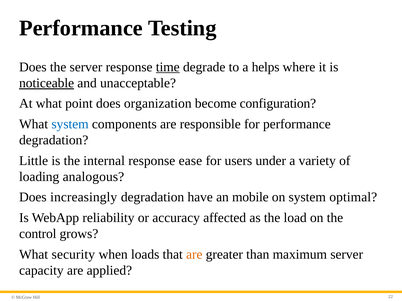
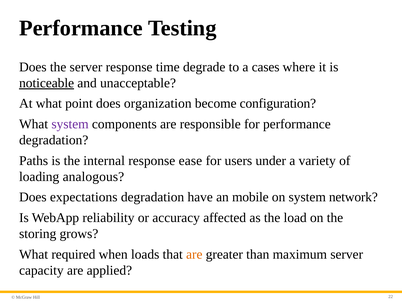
time underline: present -> none
helps: helps -> cases
system at (70, 124) colour: blue -> purple
Little: Little -> Paths
increasingly: increasingly -> expectations
optimal: optimal -> network
control: control -> storing
security: security -> required
